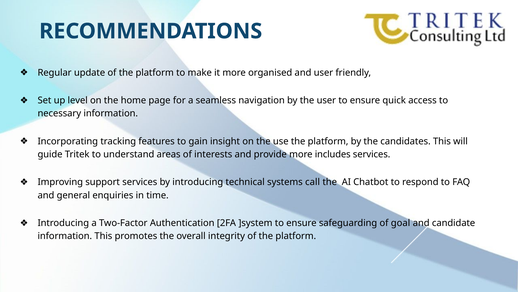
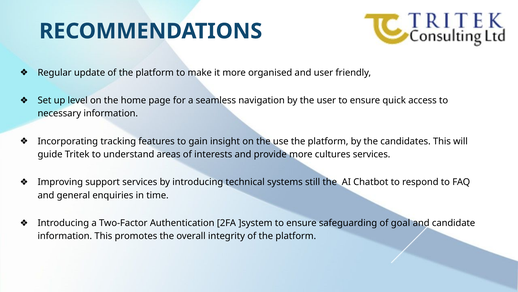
includes: includes -> cultures
call: call -> still
